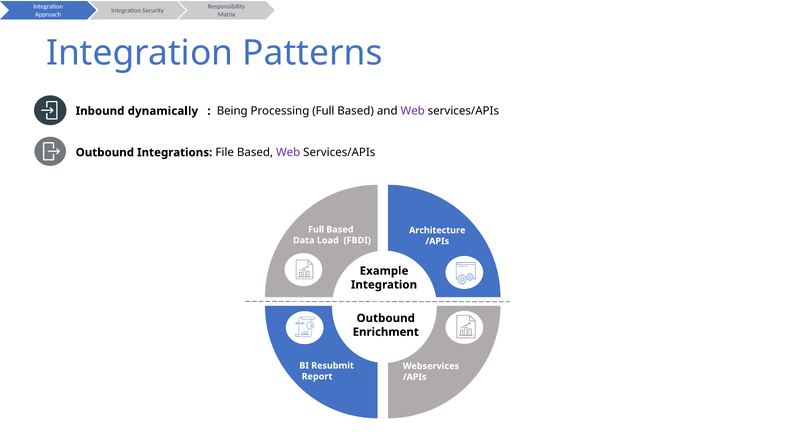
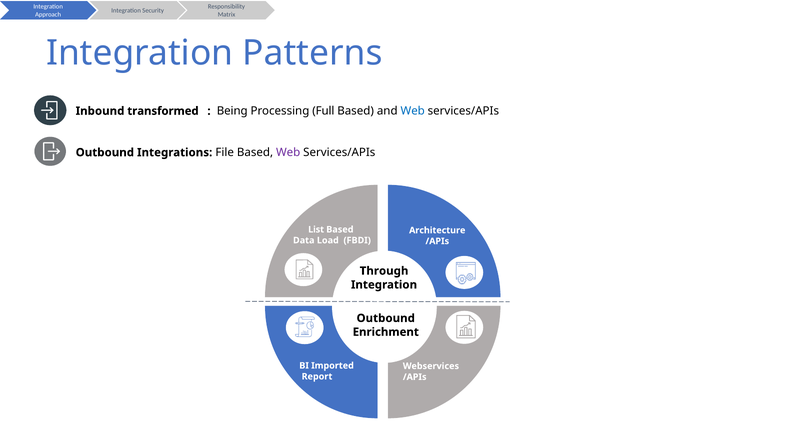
dynamically: dynamically -> transformed
Web at (413, 111) colour: purple -> blue
Full at (316, 230): Full -> List
Example: Example -> Through
Resubmit: Resubmit -> Imported
